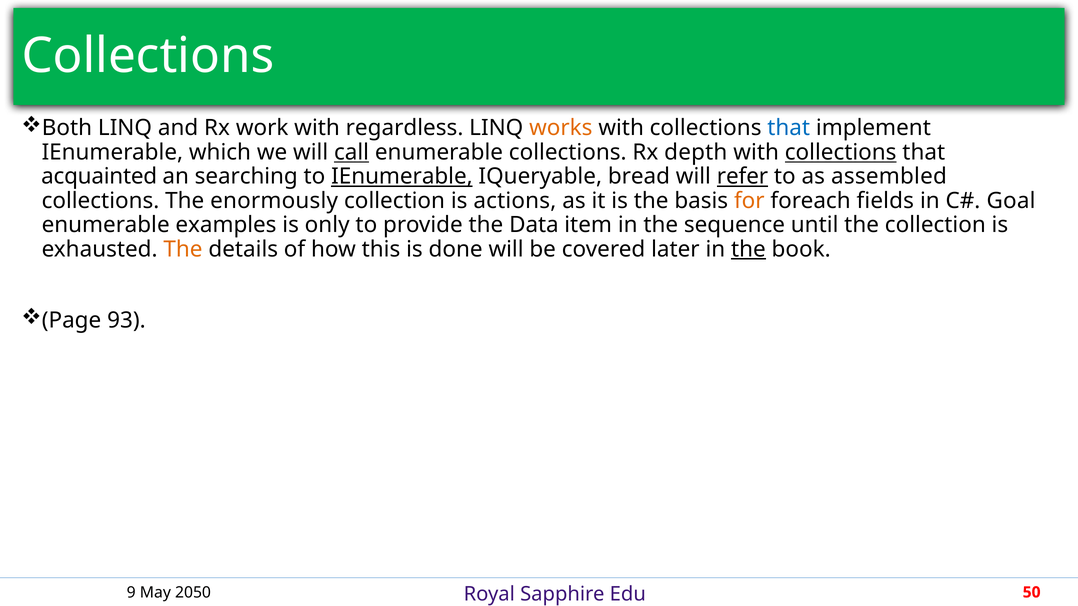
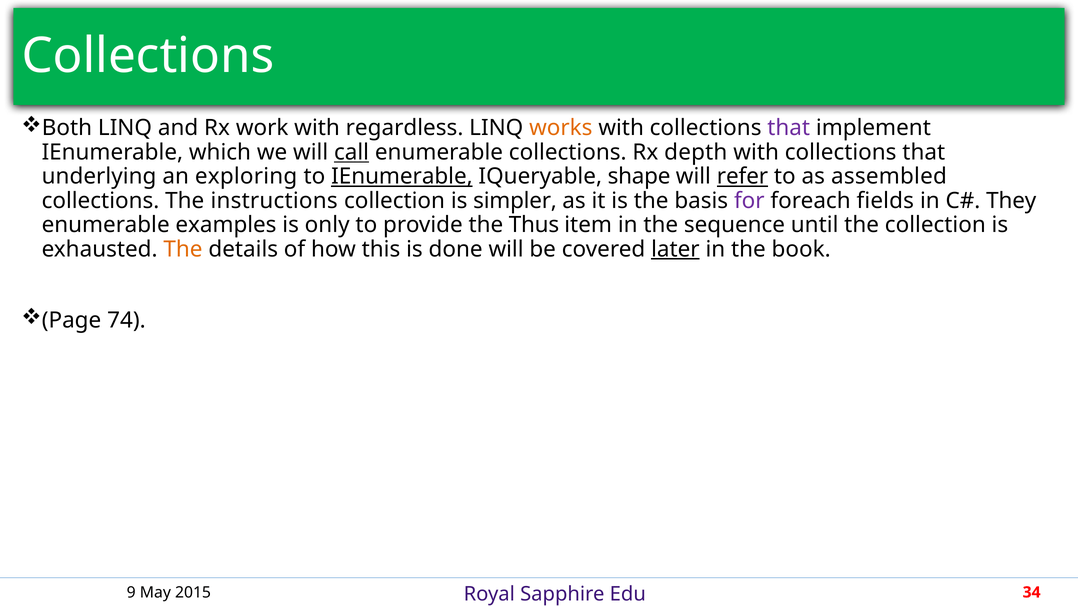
that at (789, 128) colour: blue -> purple
collections at (841, 152) underline: present -> none
acquainted: acquainted -> underlying
searching: searching -> exploring
bread: bread -> shape
enormously: enormously -> instructions
actions: actions -> simpler
for colour: orange -> purple
Goal: Goal -> They
Data: Data -> Thus
later underline: none -> present
the at (748, 249) underline: present -> none
93: 93 -> 74
2050: 2050 -> 2015
50: 50 -> 34
